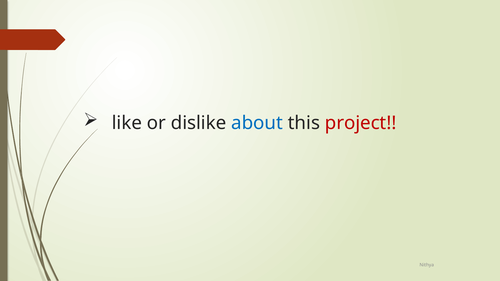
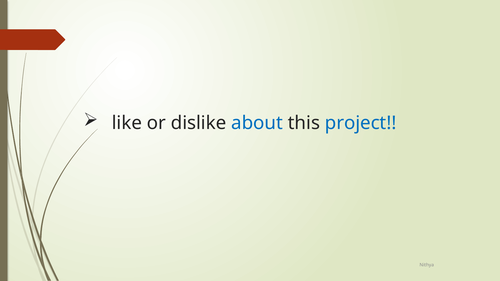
project colour: red -> blue
